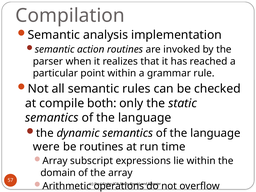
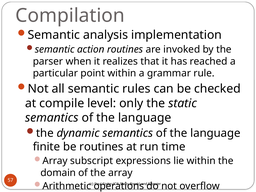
both: both -> level
were: were -> finite
